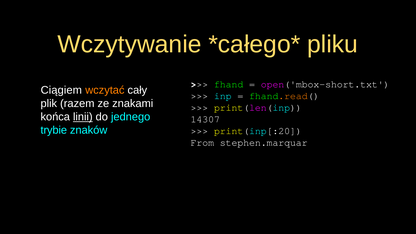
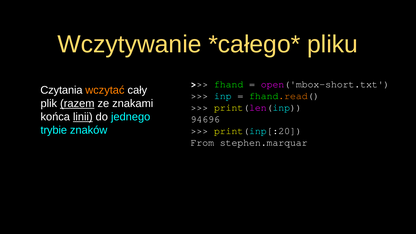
Ciągiem: Ciągiem -> Czytania
razem underline: none -> present
14307: 14307 -> 94696
